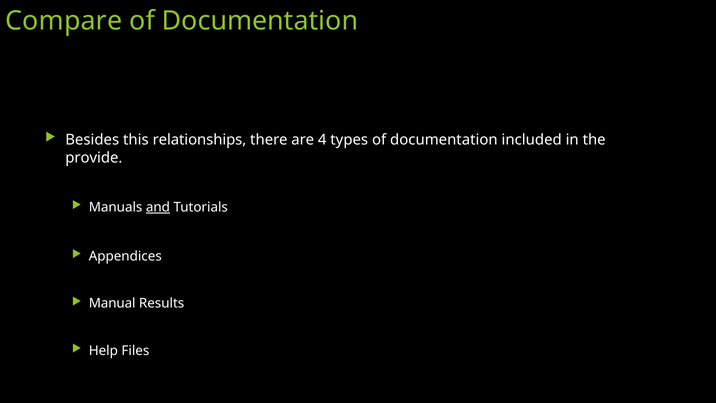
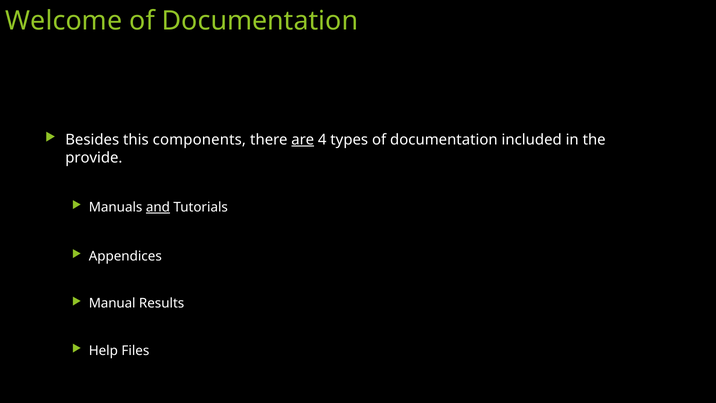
Compare: Compare -> Welcome
relationships: relationships -> components
are underline: none -> present
